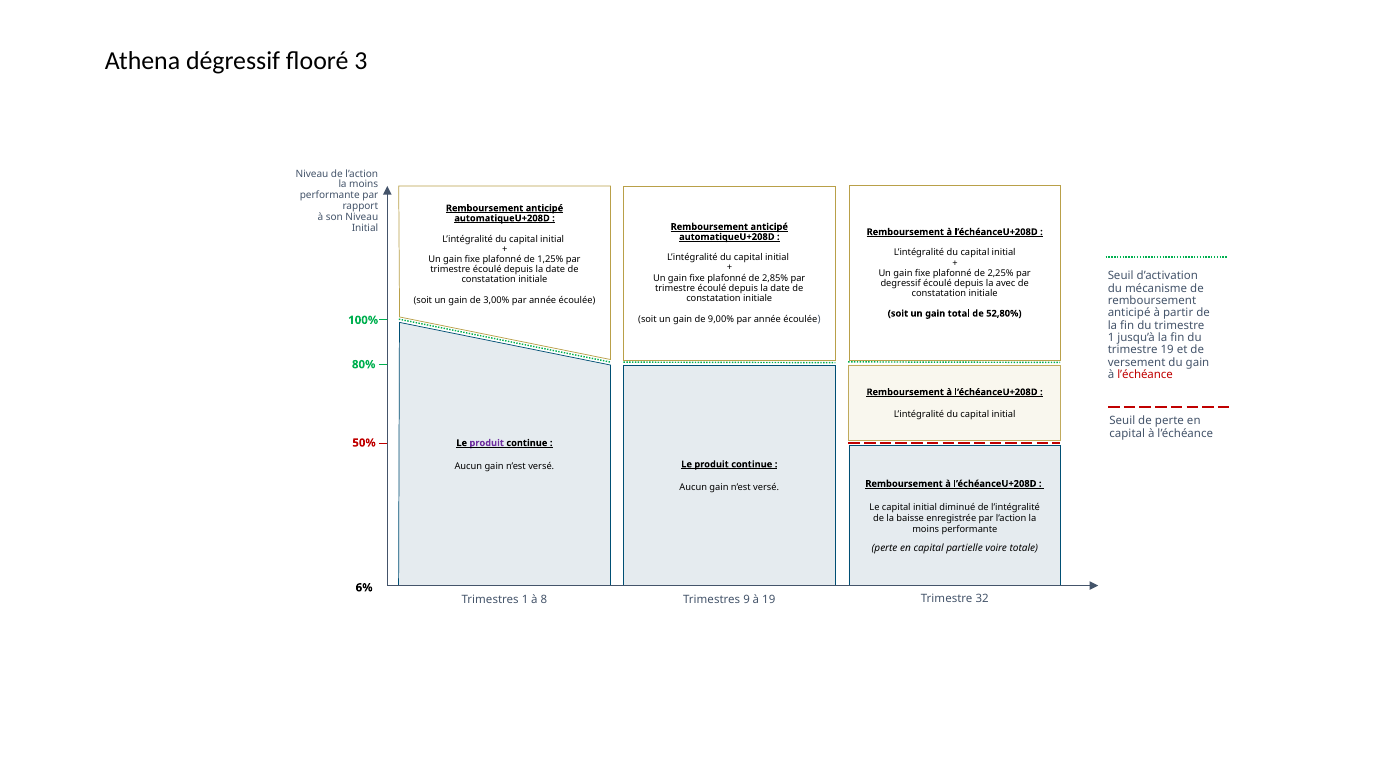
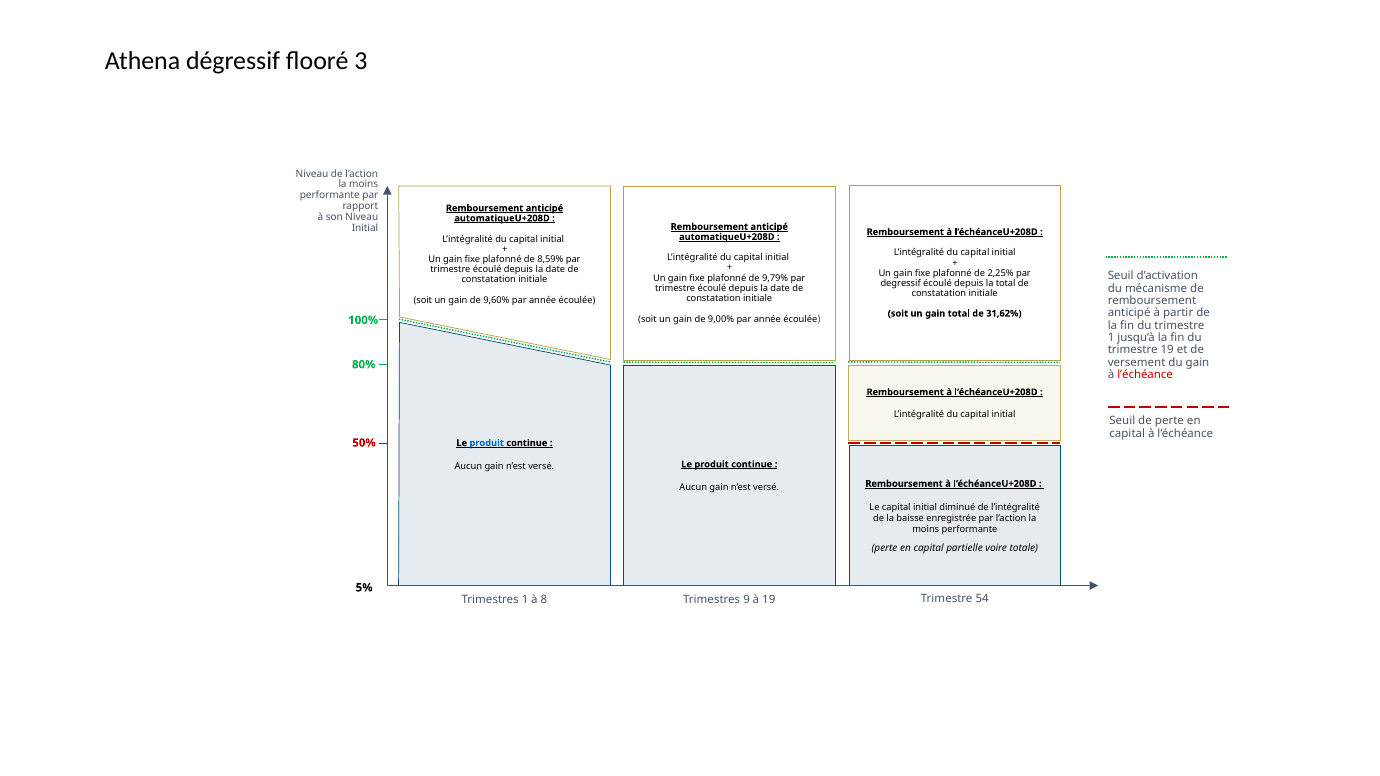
1,25%: 1,25% -> 8,59%
2,85%: 2,85% -> 9,79%
la avec: avec -> total
3,00%: 3,00% -> 9,60%
52,80%: 52,80% -> 31,62%
produit at (487, 443) colour: purple -> blue
6%: 6% -> 5%
32: 32 -> 54
